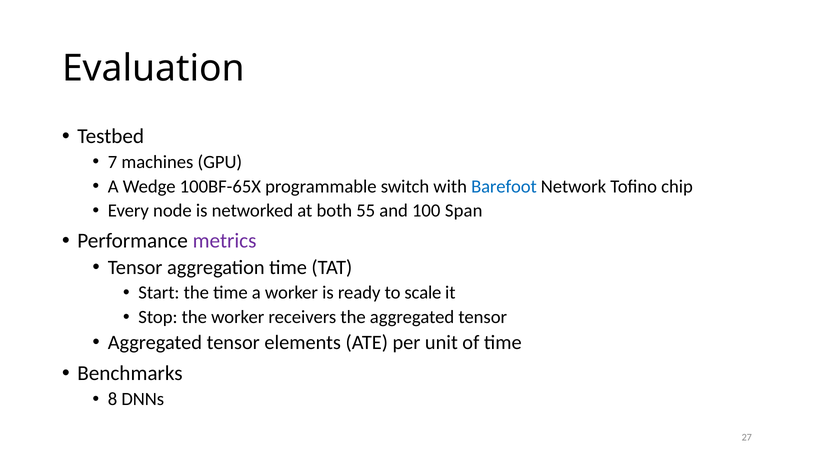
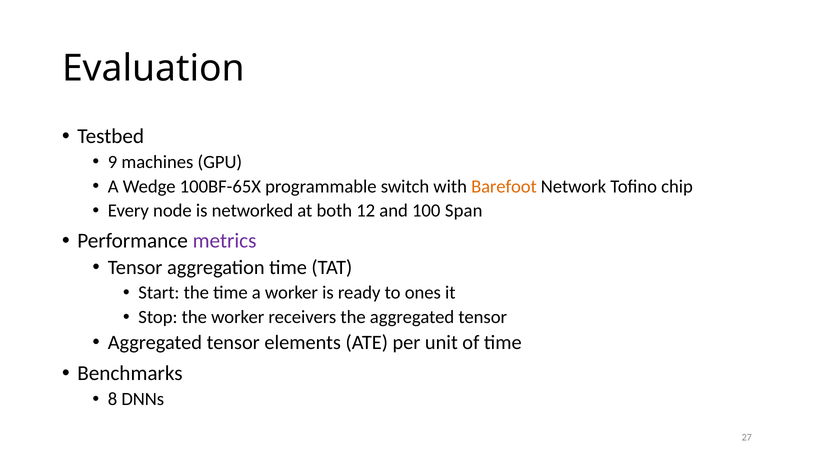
7: 7 -> 9
Barefoot colour: blue -> orange
55: 55 -> 12
scale: scale -> ones
